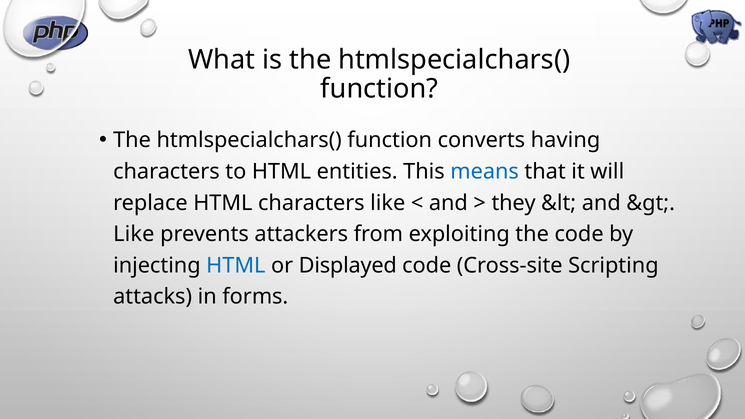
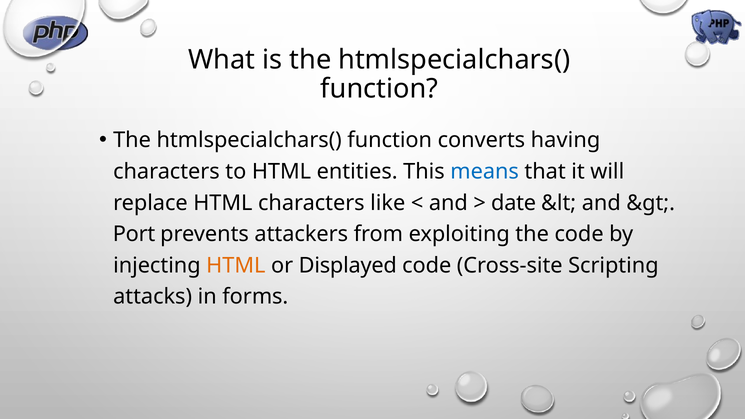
they: they -> date
Like at (134, 234): Like -> Port
HTML at (236, 266) colour: blue -> orange
